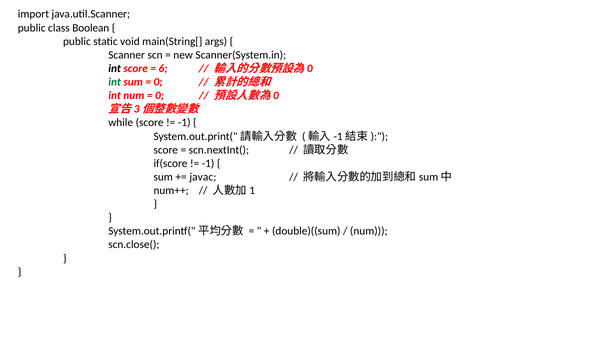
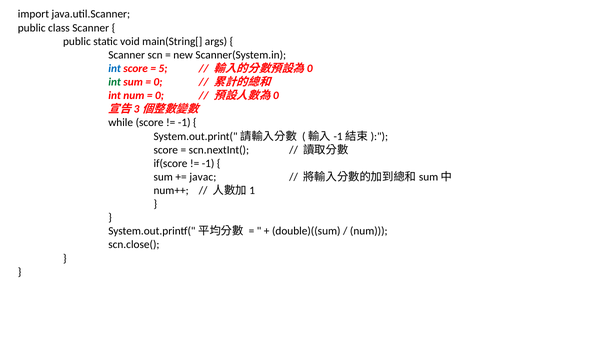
class Boolean: Boolean -> Scanner
int at (115, 69) colour: black -> blue
6: 6 -> 5
